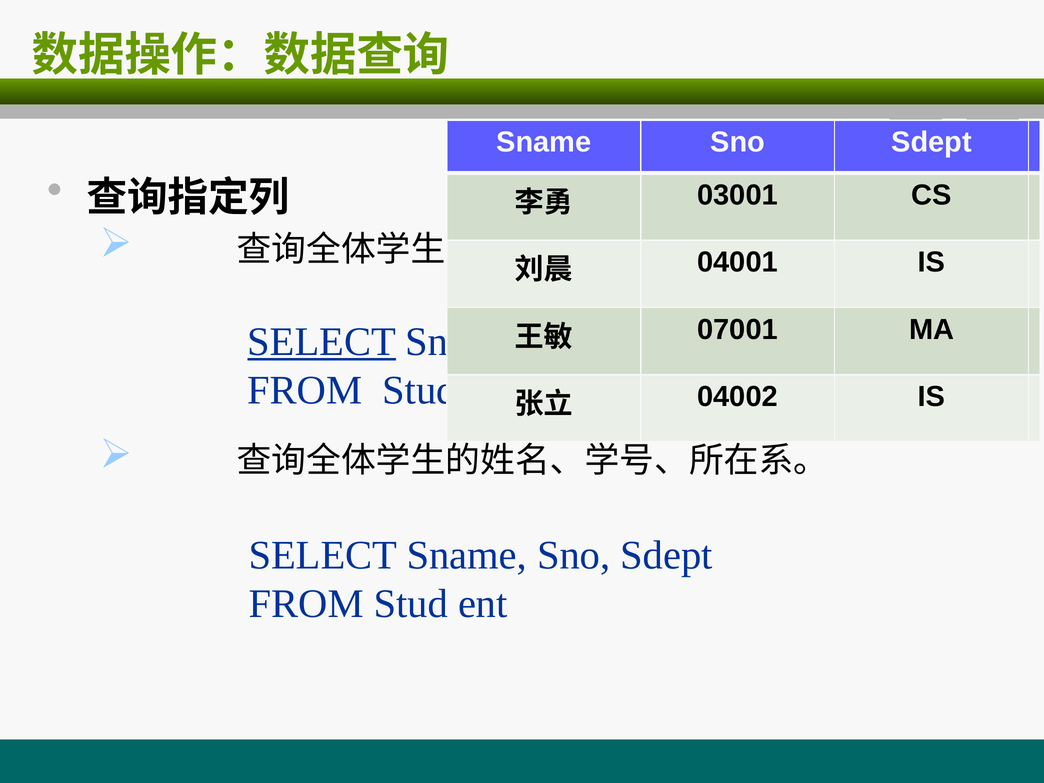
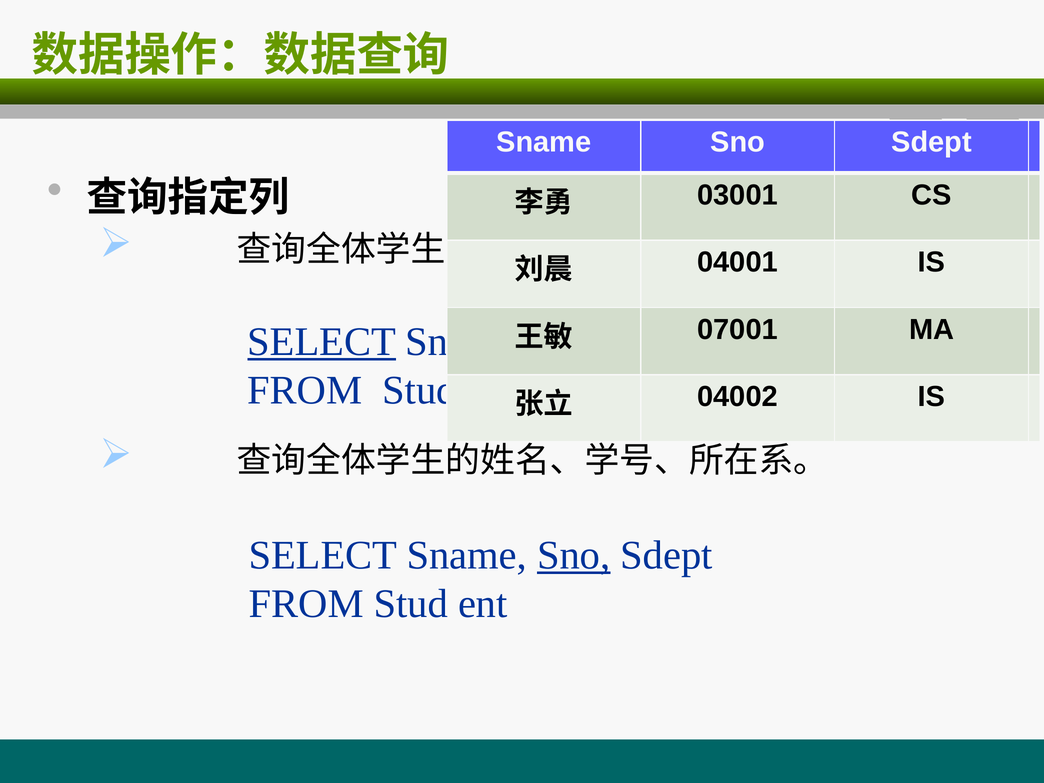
Sno at (574, 555) underline: none -> present
